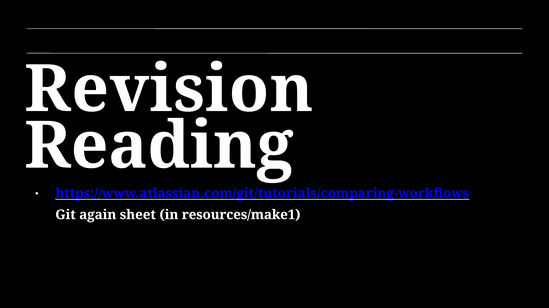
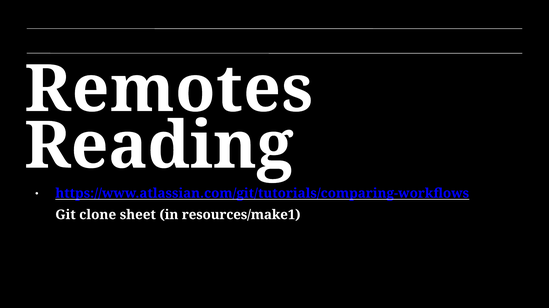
Revision: Revision -> Remotes
again: again -> clone
